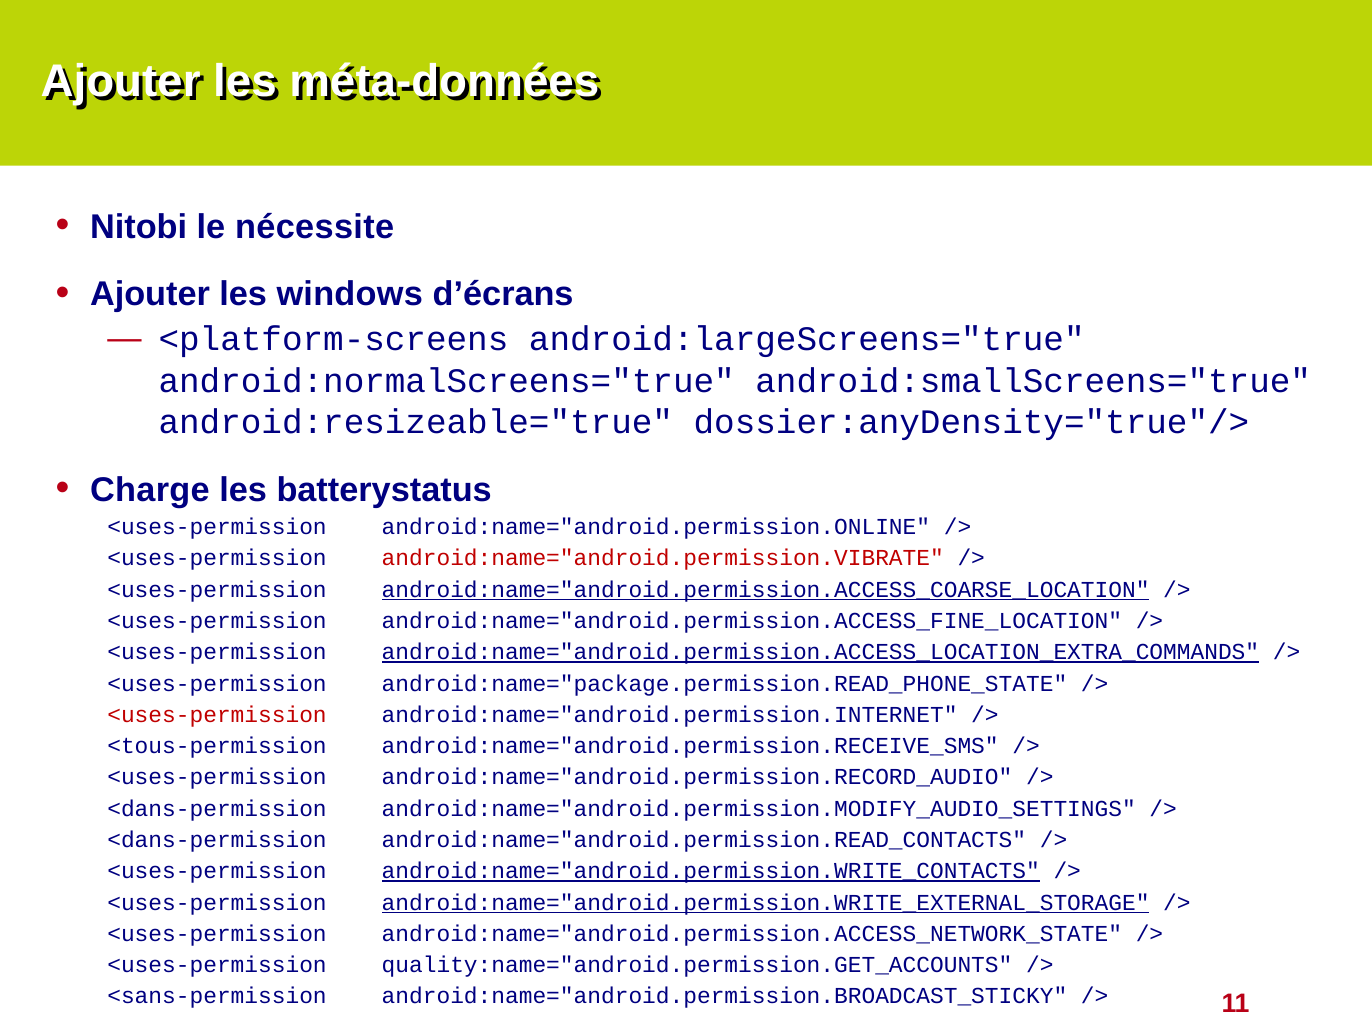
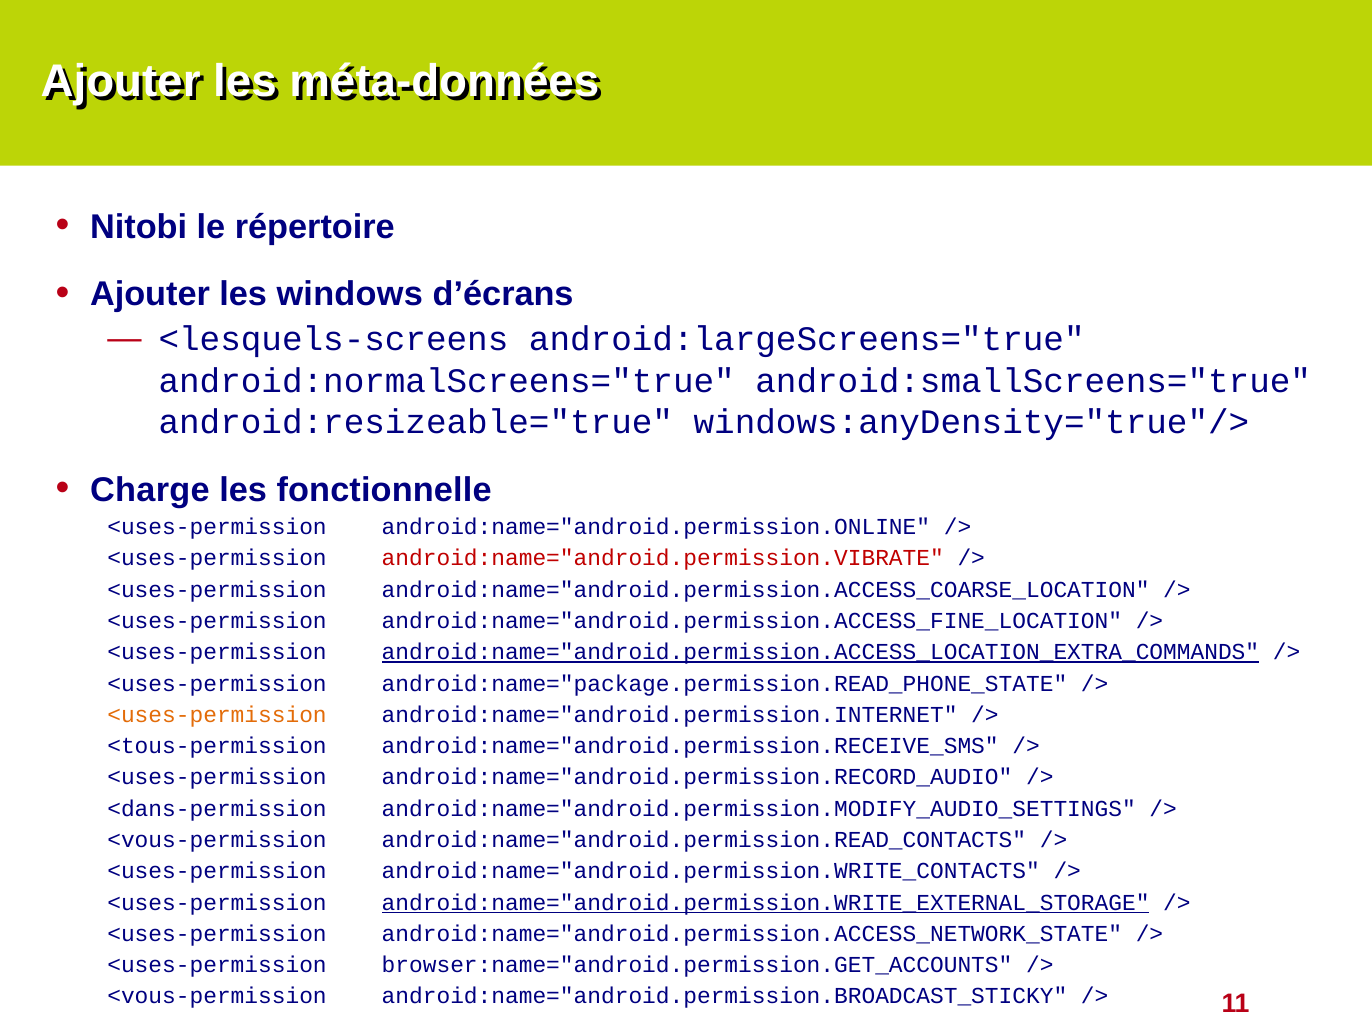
nécessite: nécessite -> répertoire
<platform-screens: <platform-screens -> <lesquels-screens
dossier:anyDensity="true"/>: dossier:anyDensity="true"/> -> windows:anyDensity="true"/>
batterystatus: batterystatus -> fonctionnelle
android:name="android.permission.ACCESS_COARSE_LOCATION underline: present -> none
<uses-permission at (217, 715) colour: red -> orange
<dans-permission at (217, 840): <dans-permission -> <vous-permission
android:name="android.permission.WRITE_CONTACTS underline: present -> none
quality:name="android.permission.GET_ACCOUNTS: quality:name="android.permission.GET_ACCOUNTS -> browser:name="android.permission.GET_ACCOUNTS
<sans-permission at (217, 996): <sans-permission -> <vous-permission
